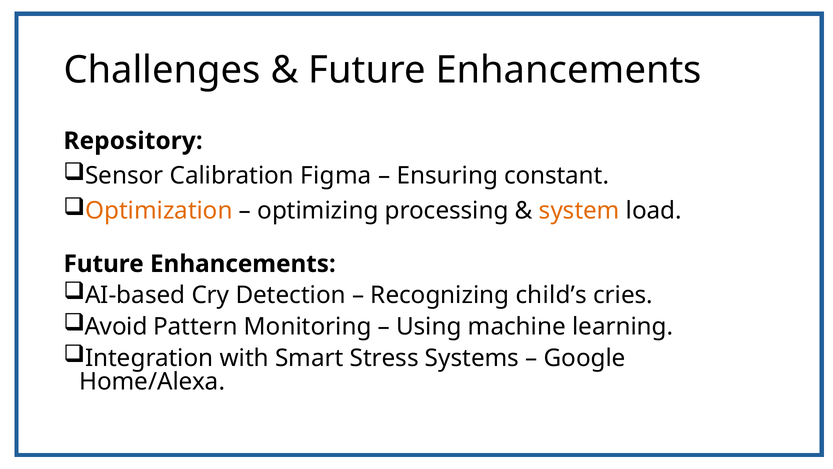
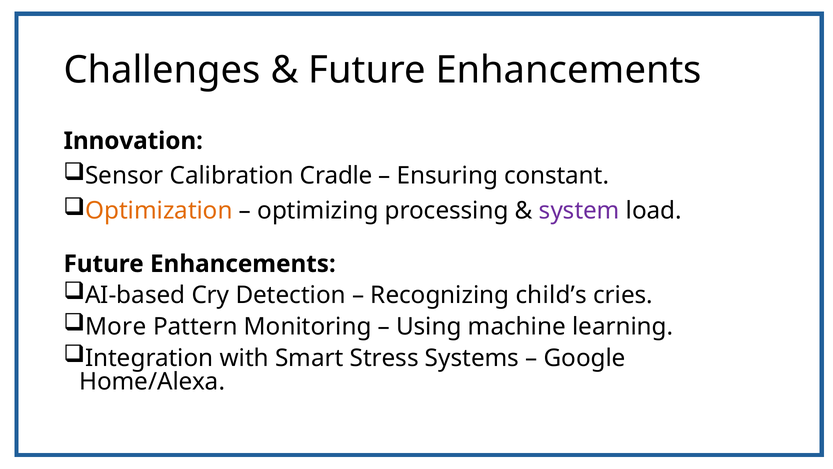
Repository: Repository -> Innovation
Figma: Figma -> Cradle
system colour: orange -> purple
Avoid: Avoid -> More
